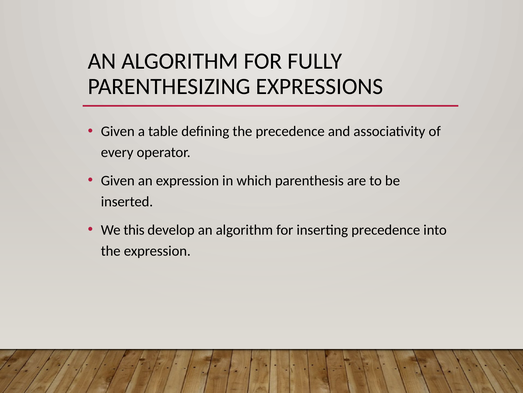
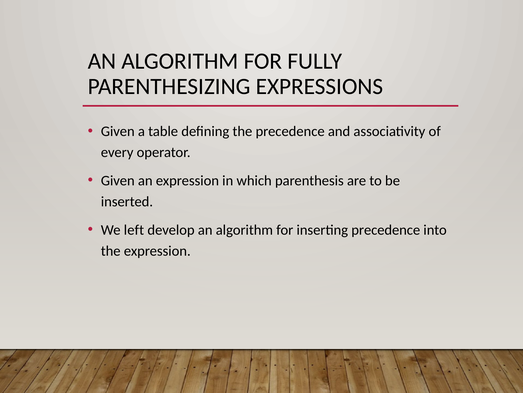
this: this -> left
